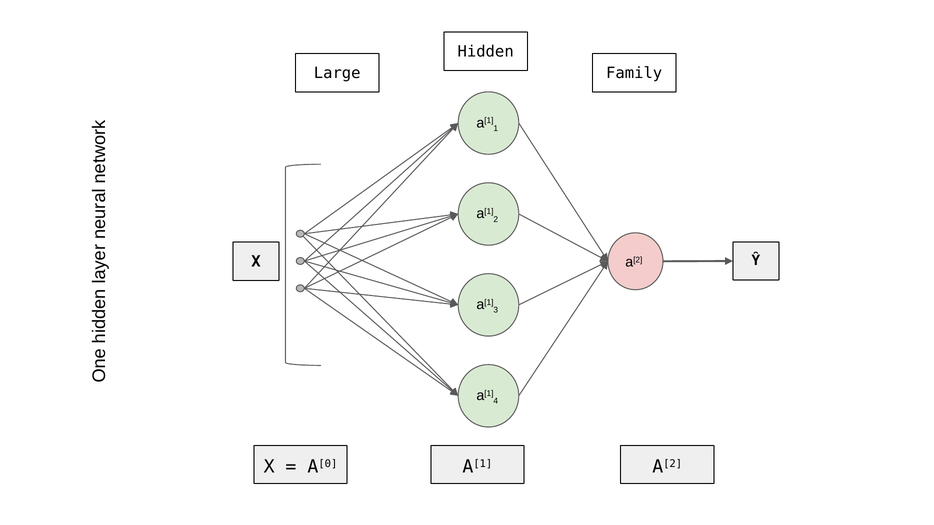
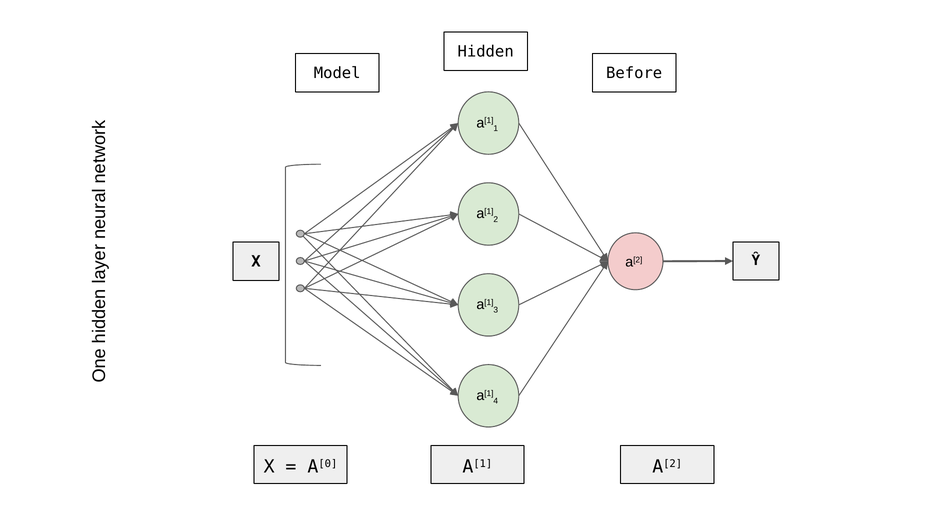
Large: Large -> Model
Family: Family -> Before
